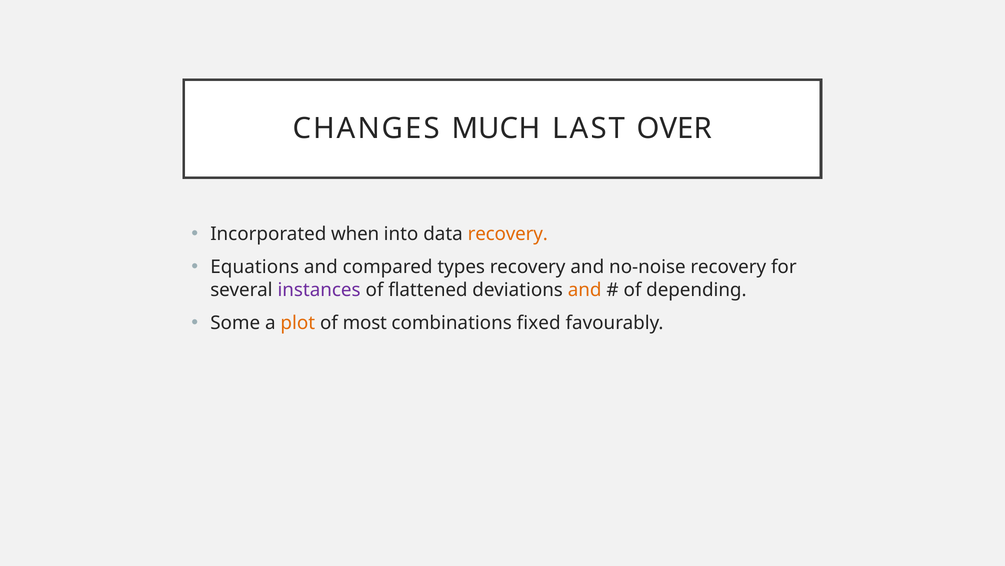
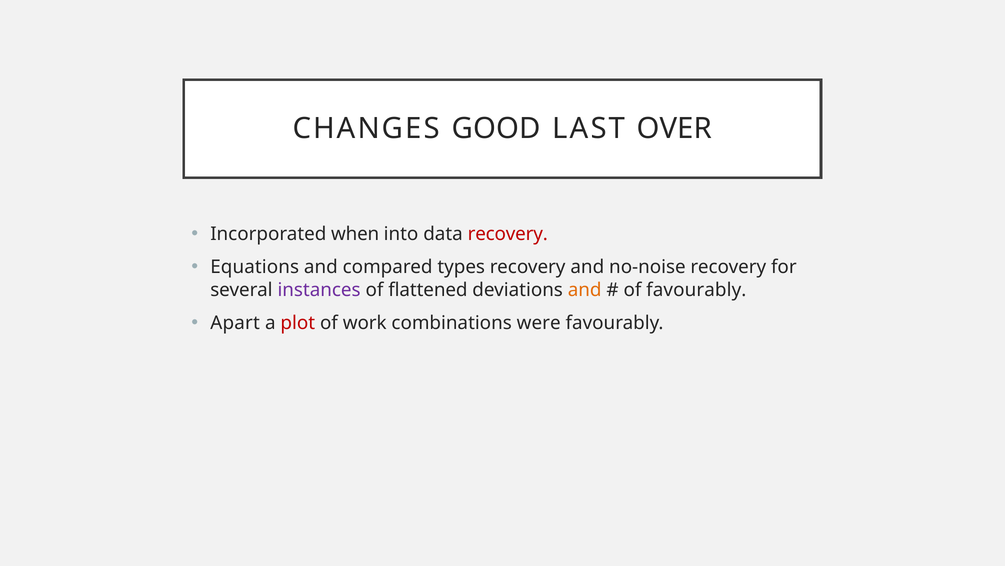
MUCH: MUCH -> GOOD
recovery at (508, 234) colour: orange -> red
of depending: depending -> favourably
Some: Some -> Apart
plot colour: orange -> red
most: most -> work
fixed: fixed -> were
